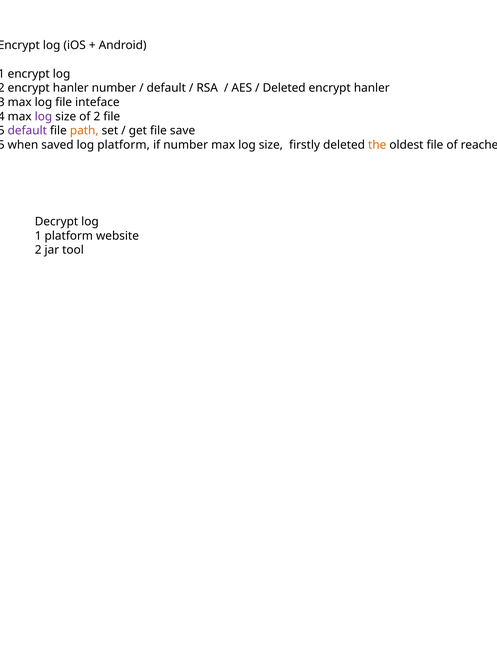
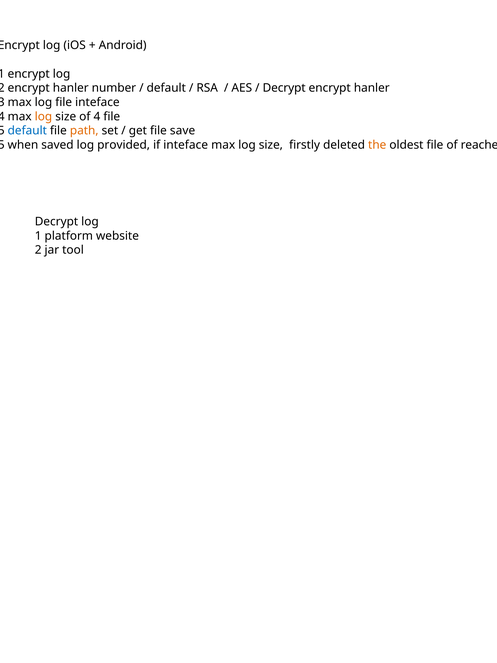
Deleted at (284, 88): Deleted -> Decrypt
log at (43, 116) colour: purple -> orange
of 2: 2 -> 4
default at (27, 131) colour: purple -> blue
log platform: platform -> provided
if number: number -> inteface
